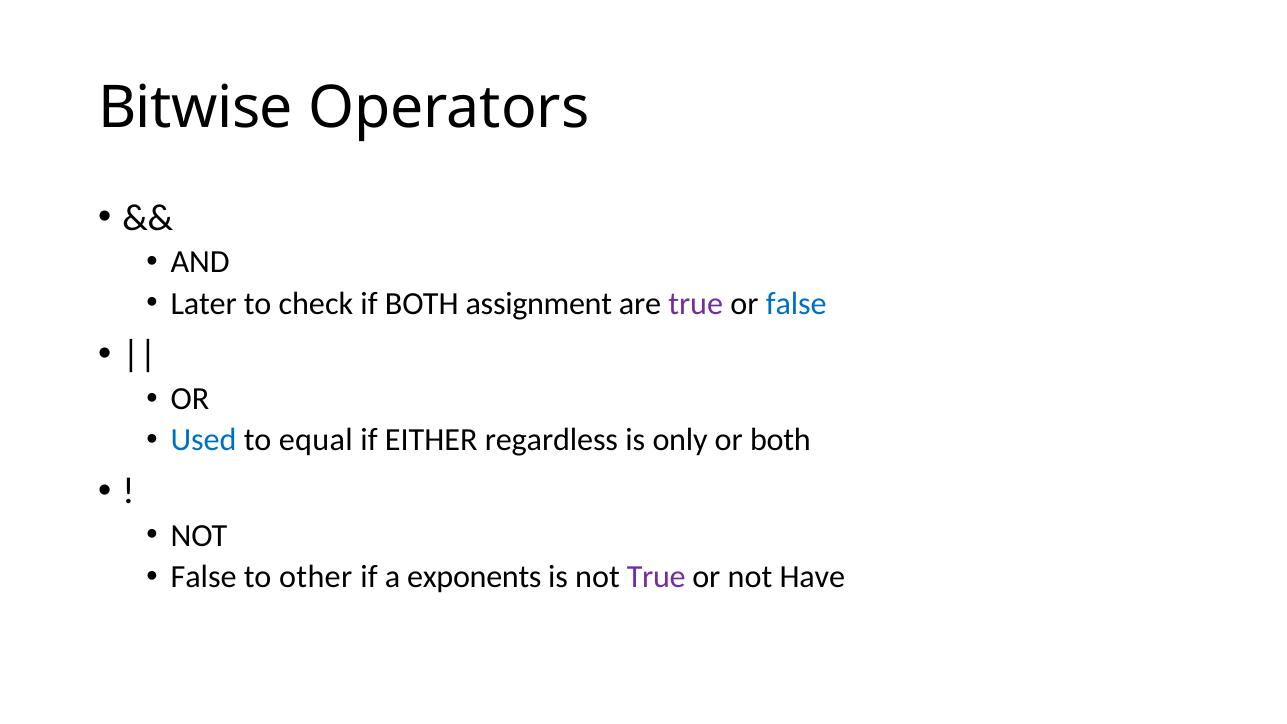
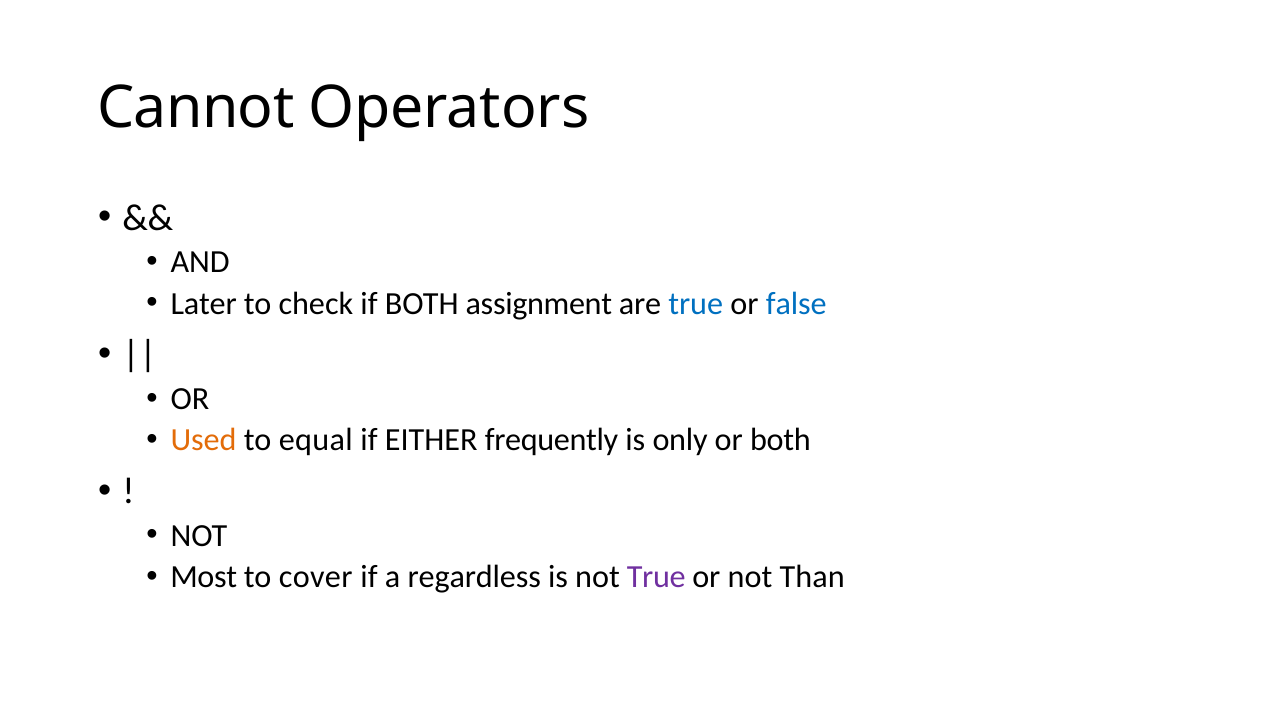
Bitwise: Bitwise -> Cannot
true at (696, 303) colour: purple -> blue
Used colour: blue -> orange
regardless: regardless -> frequently
False at (204, 577): False -> Most
other: other -> cover
exponents: exponents -> regardless
Have: Have -> Than
